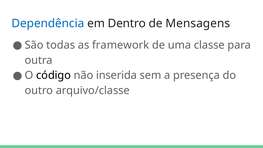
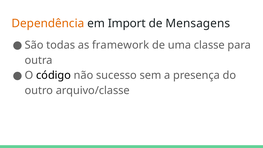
Dependência colour: blue -> orange
Dentro: Dentro -> Import
inserida: inserida -> sucesso
